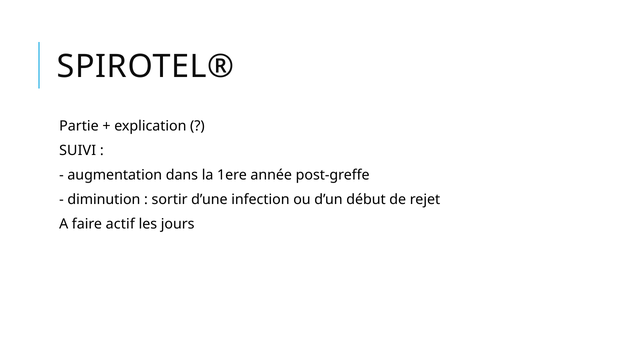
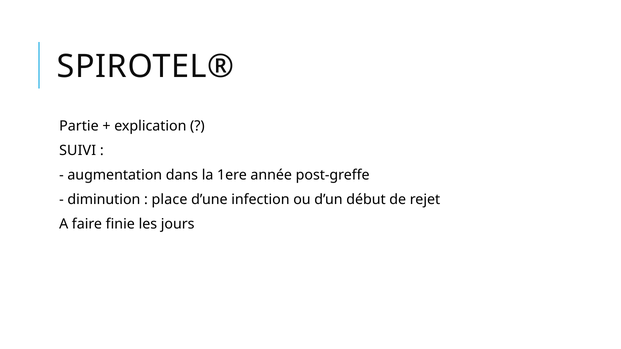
sortir: sortir -> place
actif: actif -> finie
